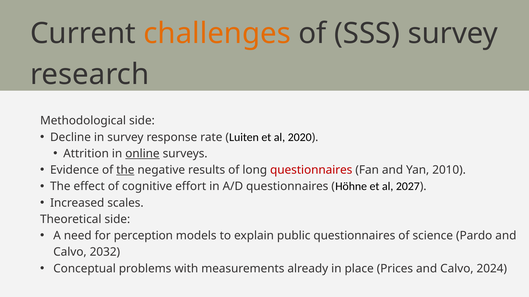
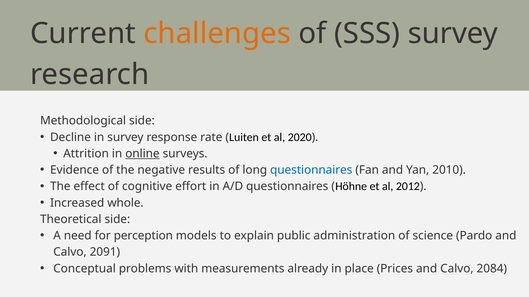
the at (125, 170) underline: present -> none
questionnaires at (311, 170) colour: red -> blue
2027: 2027 -> 2012
scales: scales -> whole
public questionnaires: questionnaires -> administration
2032: 2032 -> 2091
2024: 2024 -> 2084
